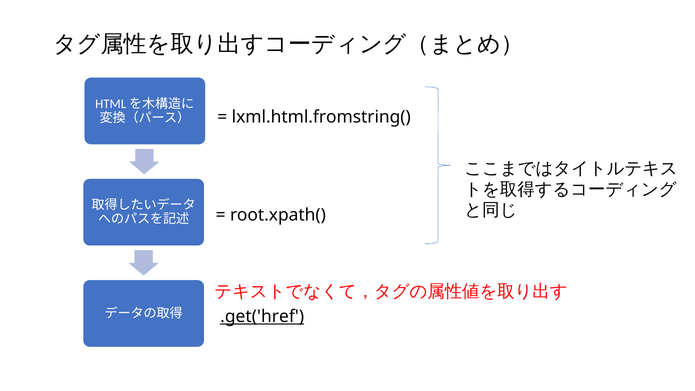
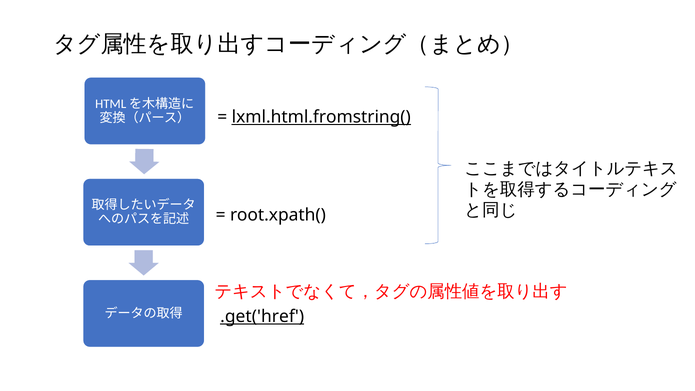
lxml.html.fromstring( underline: none -> present
